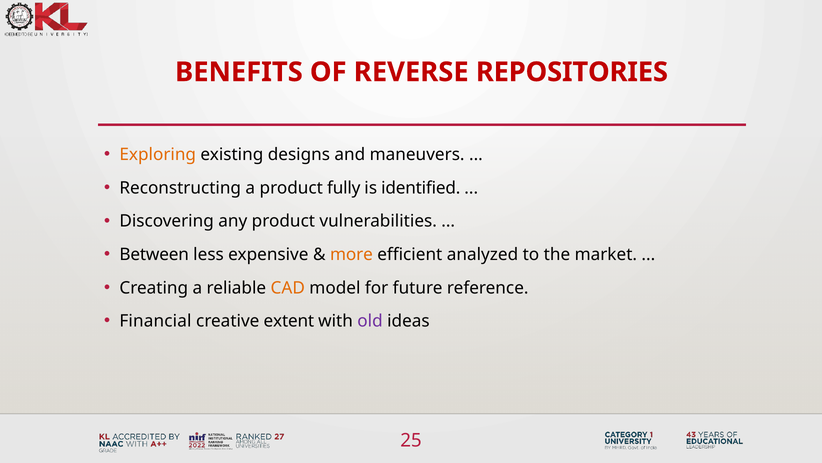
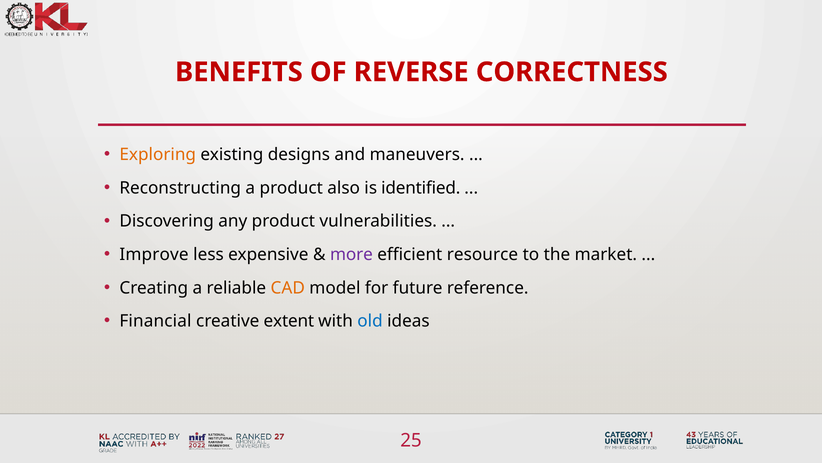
REPOSITORIES: REPOSITORIES -> CORRECTNESS
fully: fully -> also
Between: Between -> Improve
more colour: orange -> purple
analyzed: analyzed -> resource
old colour: purple -> blue
